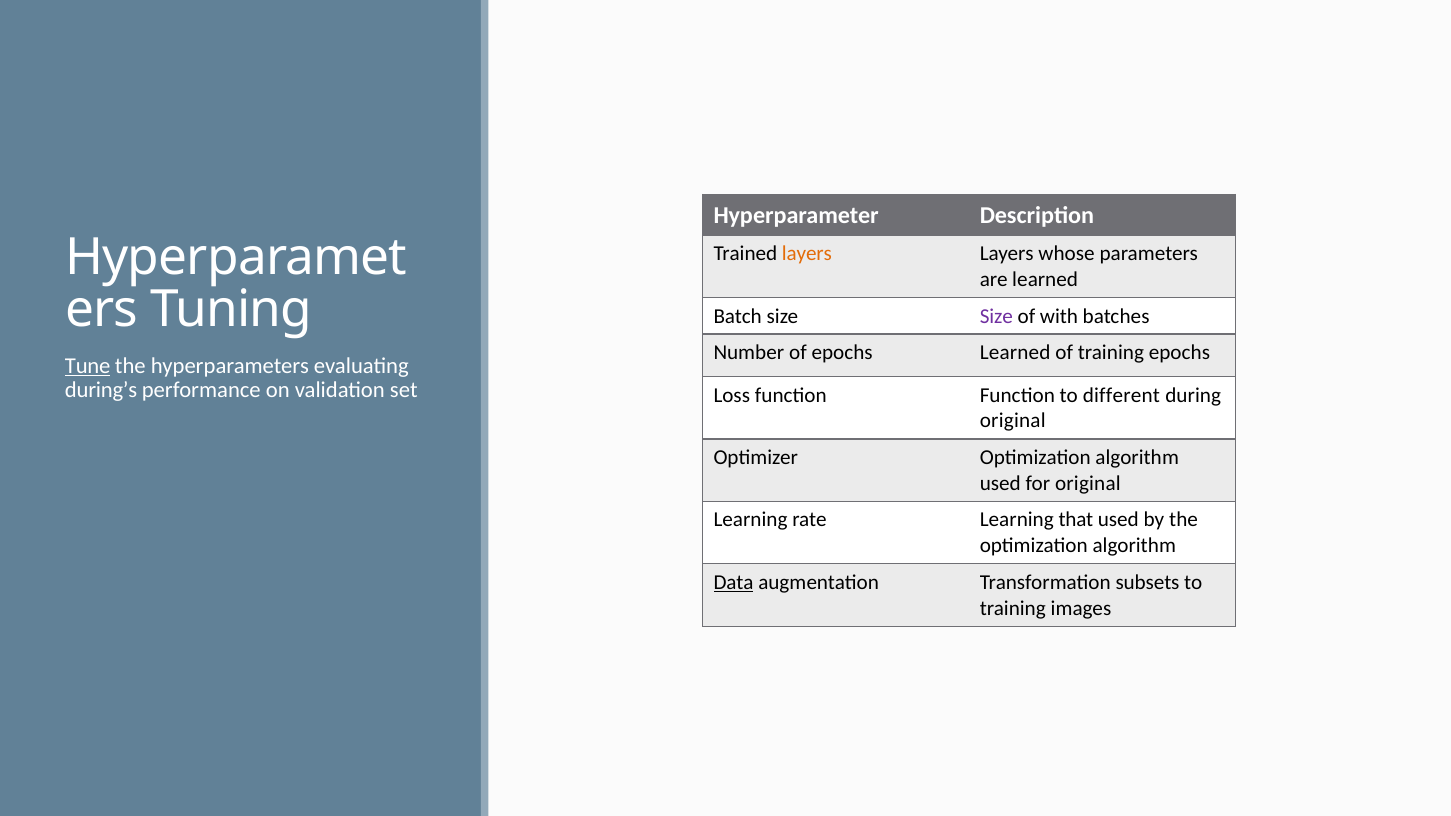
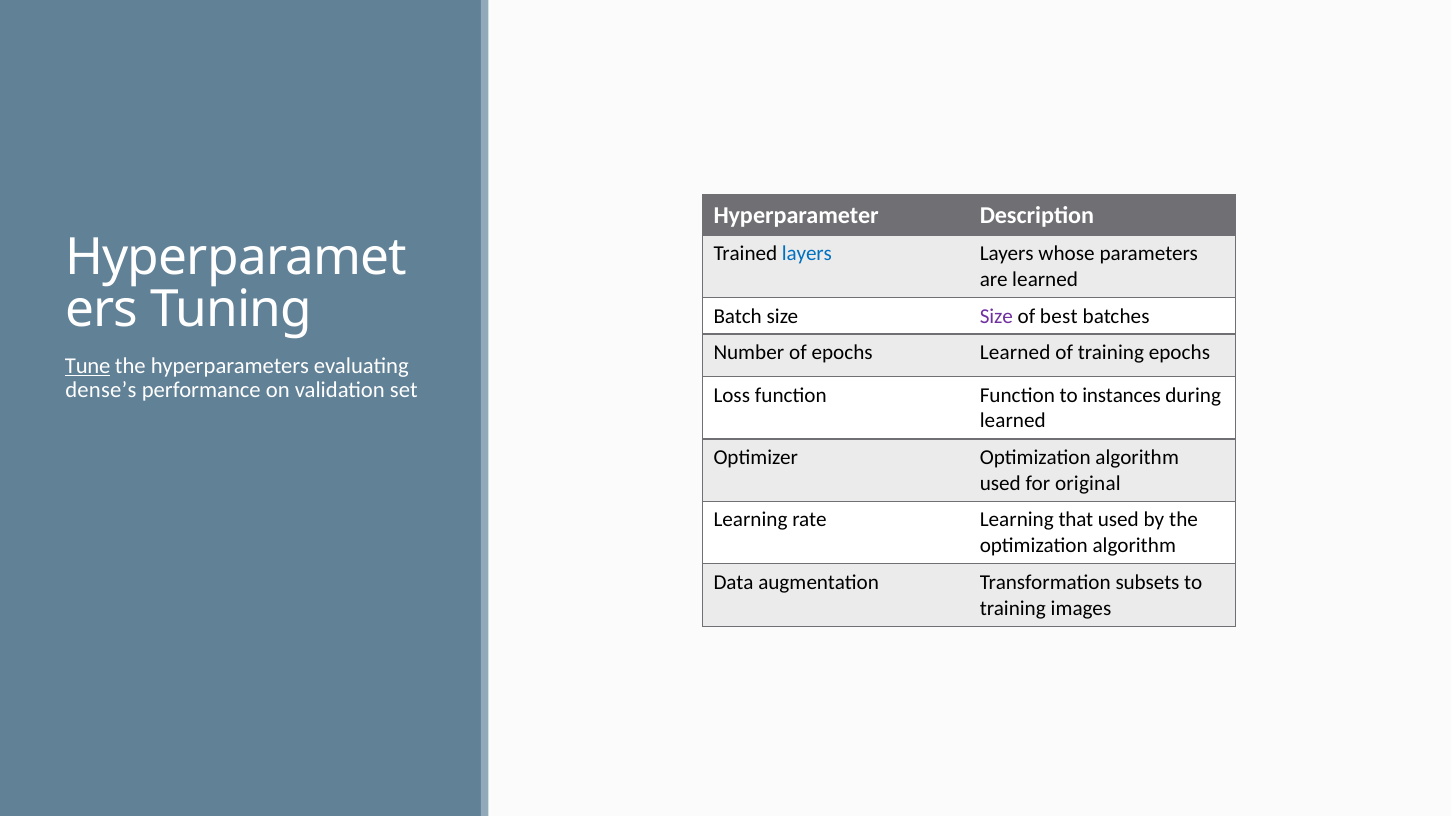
layers at (807, 254) colour: orange -> blue
with: with -> best
during’s: during’s -> dense’s
different: different -> instances
original at (1013, 421): original -> learned
Data underline: present -> none
